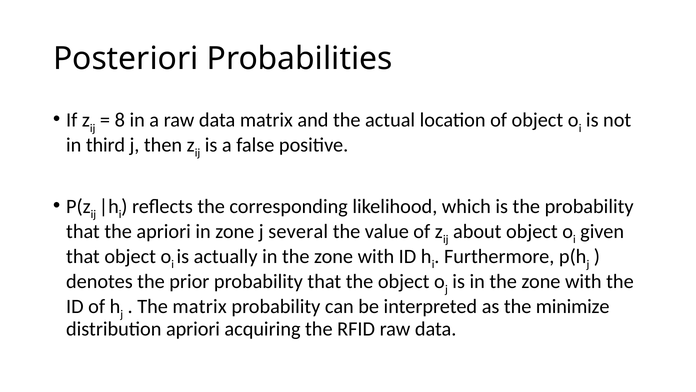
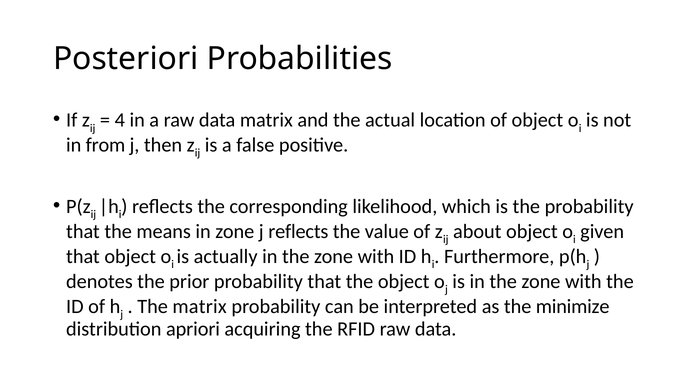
8: 8 -> 4
third: third -> from
the apriori: apriori -> means
j several: several -> reflects
